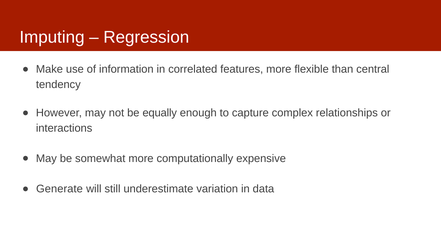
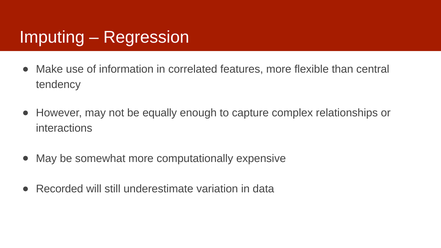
Generate: Generate -> Recorded
